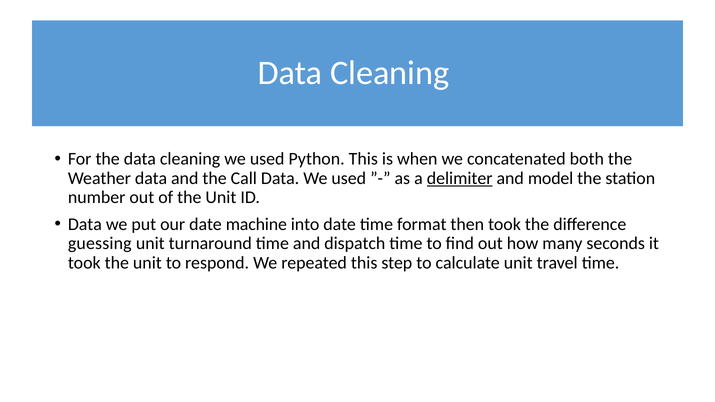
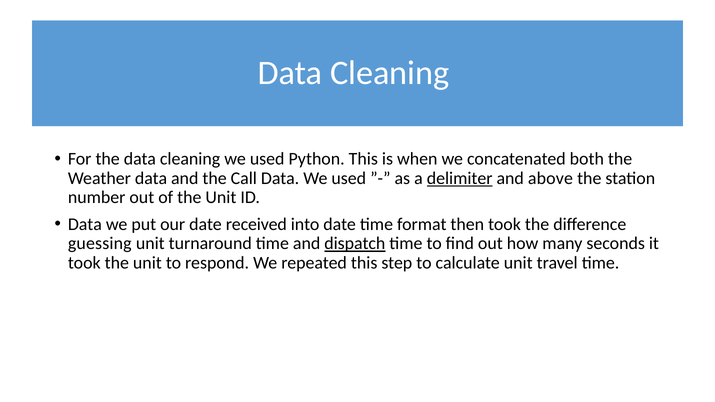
model: model -> above
machine: machine -> received
dispatch underline: none -> present
